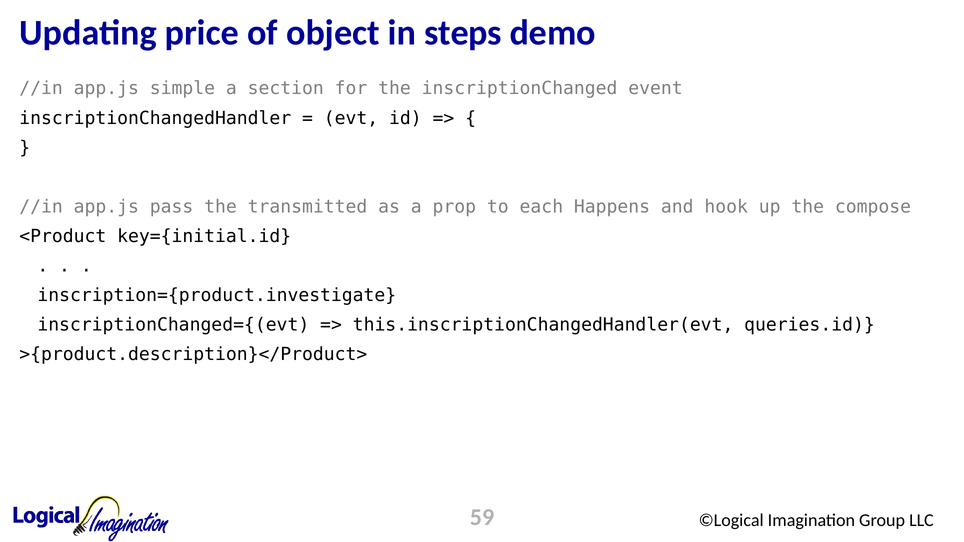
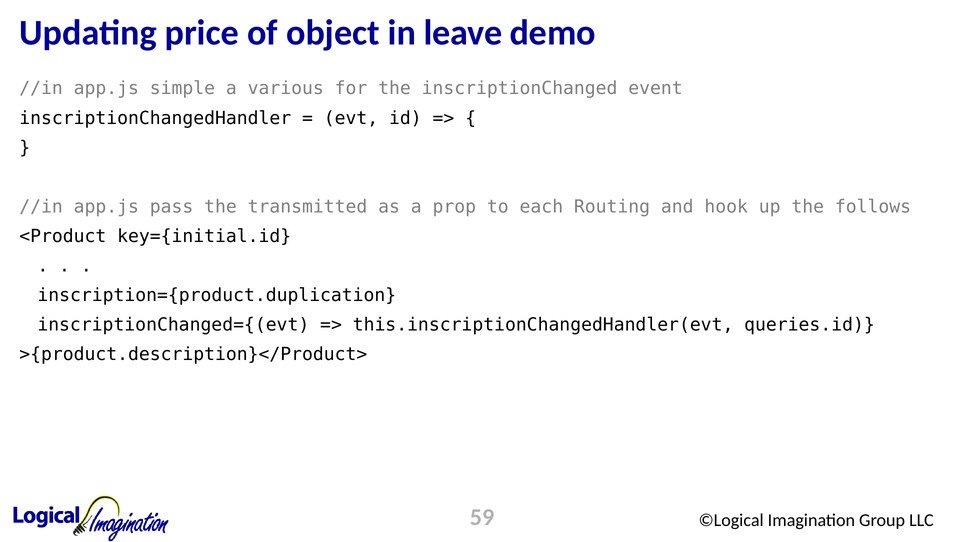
steps: steps -> leave
section: section -> various
Happens: Happens -> Routing
compose: compose -> follows
inscription={product.investigate: inscription={product.investigate -> inscription={product.duplication
